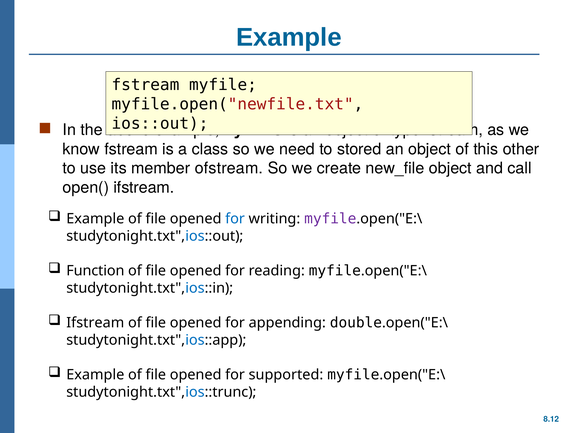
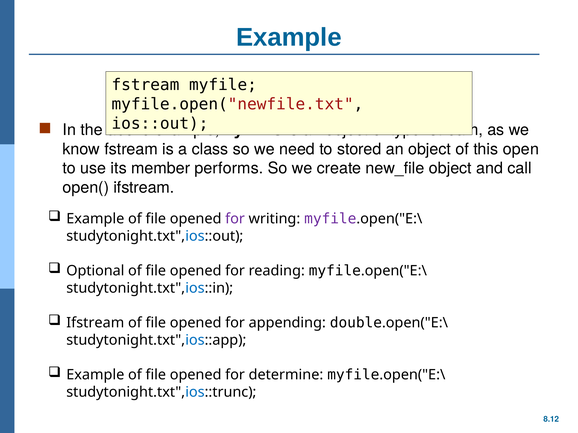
other: other -> open
ofstream: ofstream -> performs
for at (235, 219) colour: blue -> purple
Function: Function -> Optional
supported: supported -> determine
